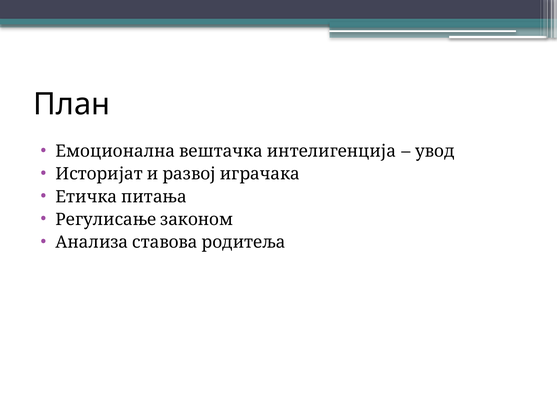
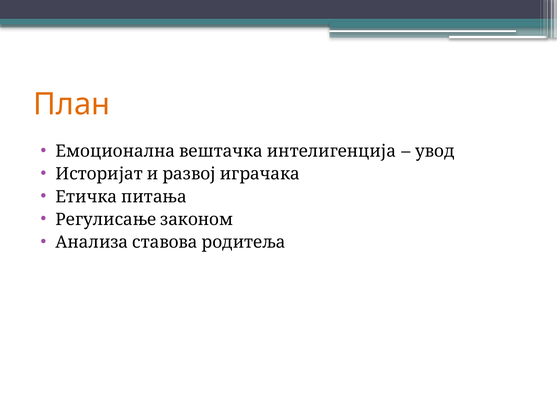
План colour: black -> orange
